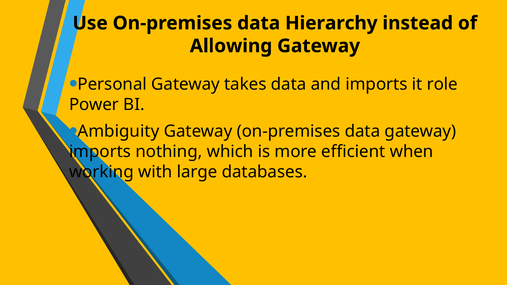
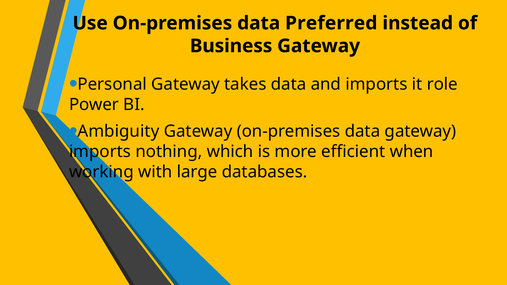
Hierarchy: Hierarchy -> Preferred
Allowing: Allowing -> Business
